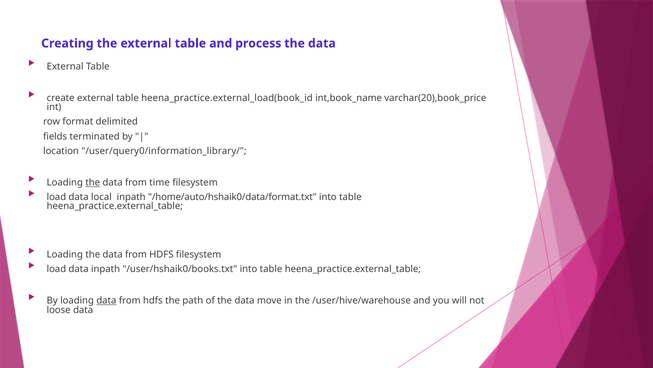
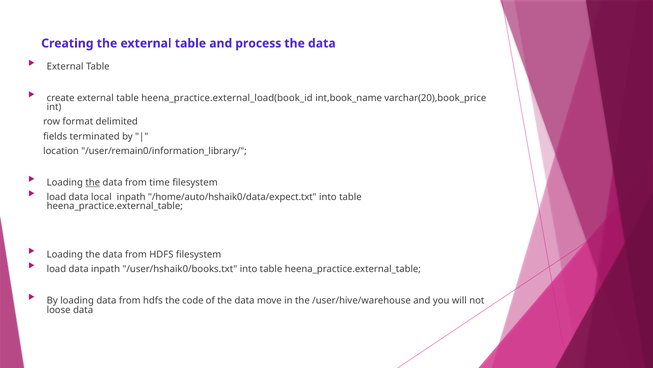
/user/query0/information_library/: /user/query0/information_library/ -> /user/remain0/information_library/
/home/auto/hshaik0/data/format.txt: /home/auto/hshaik0/data/format.txt -> /home/auto/hshaik0/data/expect.txt
data at (106, 300) underline: present -> none
path: path -> code
